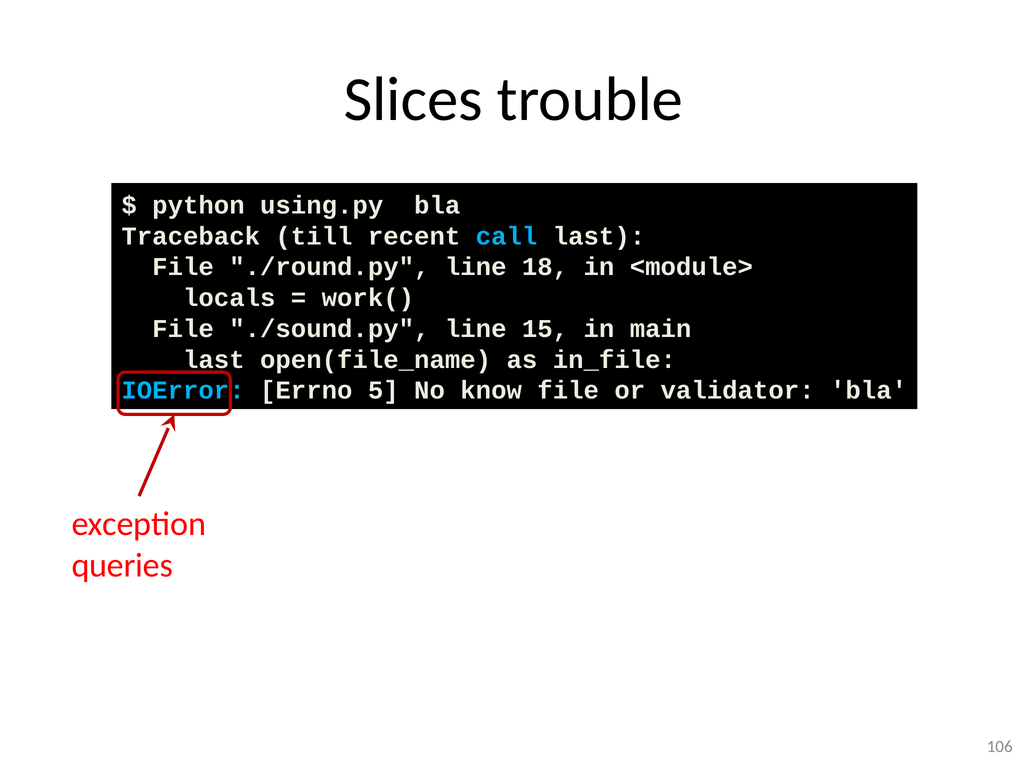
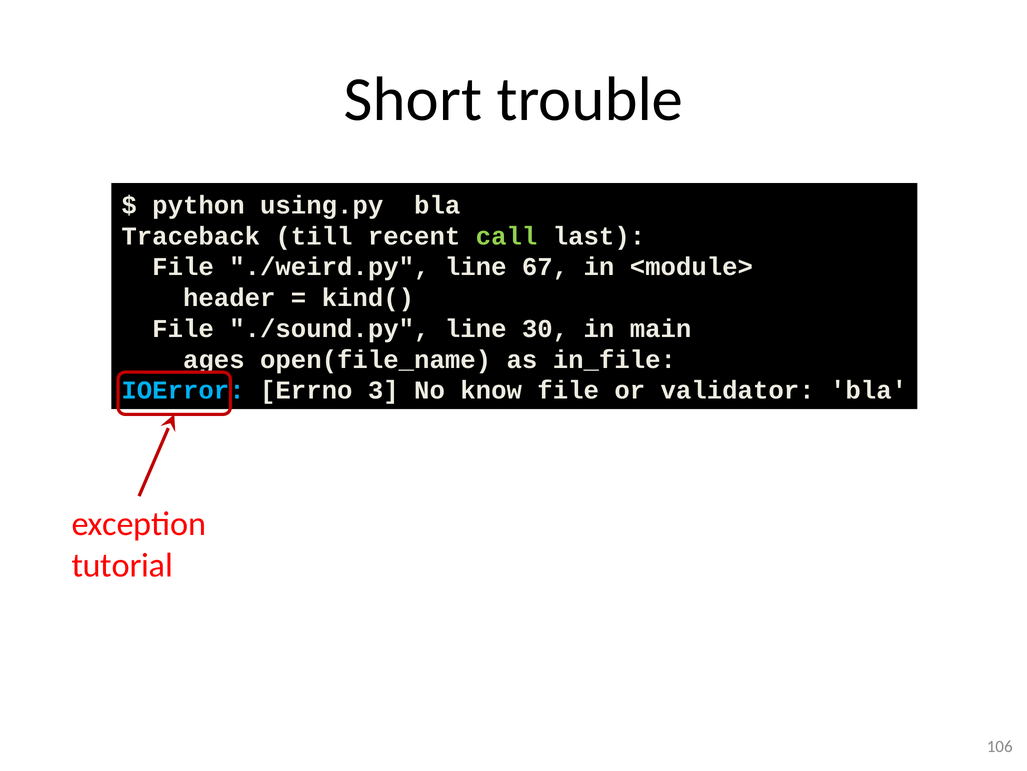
Slices: Slices -> Short
call colour: light blue -> light green
./round.py: ./round.py -> ./weird.py
18: 18 -> 67
locals: locals -> header
work(: work( -> kind(
15: 15 -> 30
last at (214, 359): last -> ages
5: 5 -> 3
queries: queries -> tutorial
